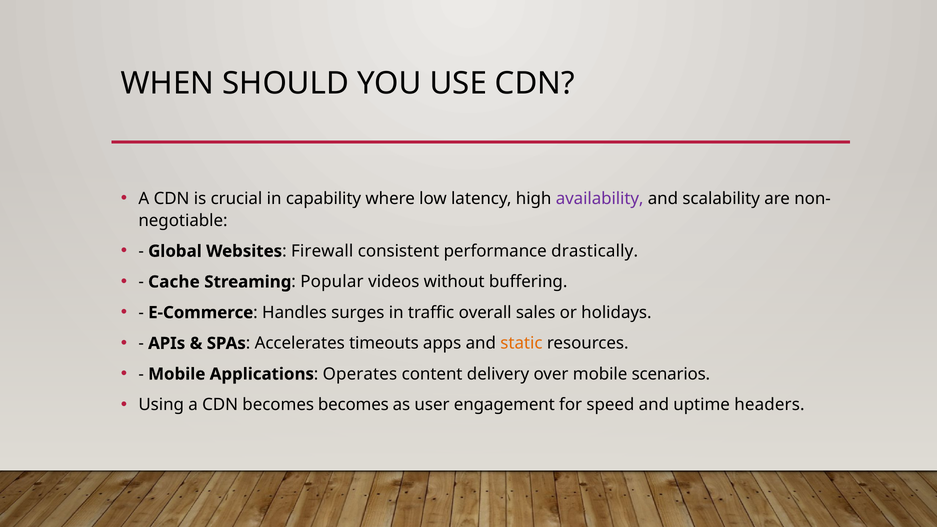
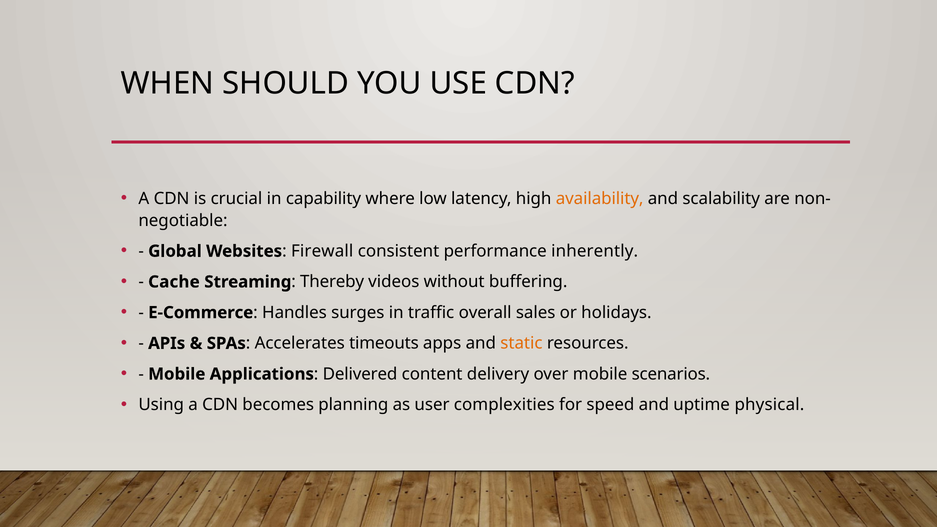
availability colour: purple -> orange
drastically: drastically -> inherently
Popular: Popular -> Thereby
Operates: Operates -> Delivered
becomes becomes: becomes -> planning
engagement: engagement -> complexities
headers: headers -> physical
